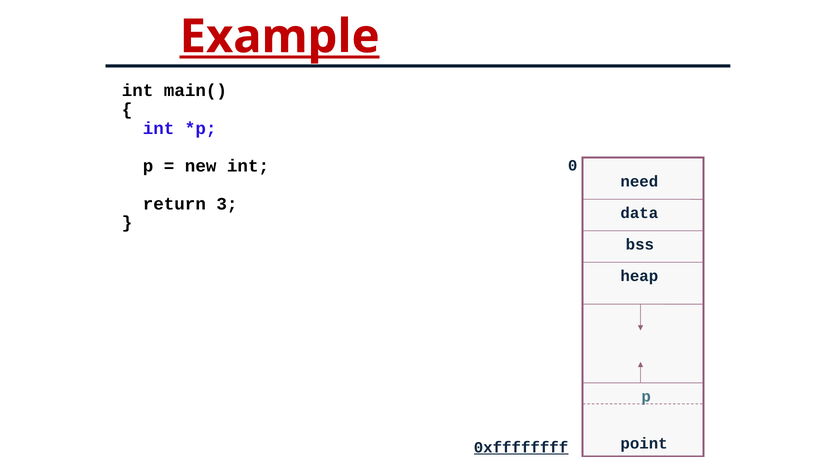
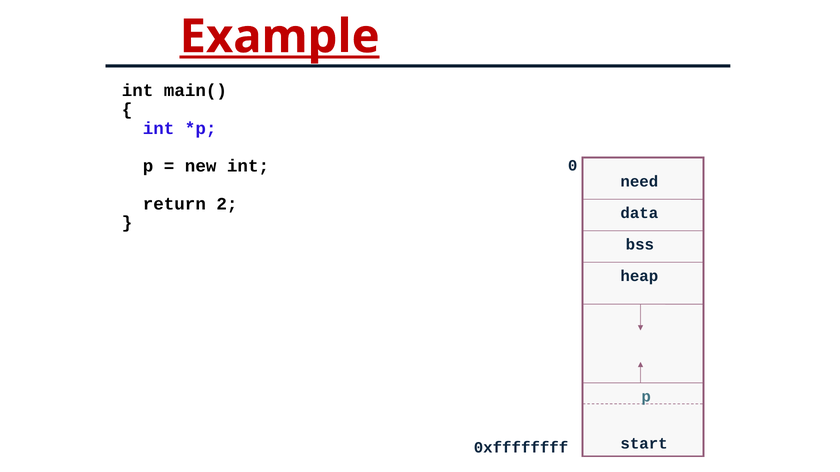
3: 3 -> 2
point: point -> start
0xffffffff underline: present -> none
